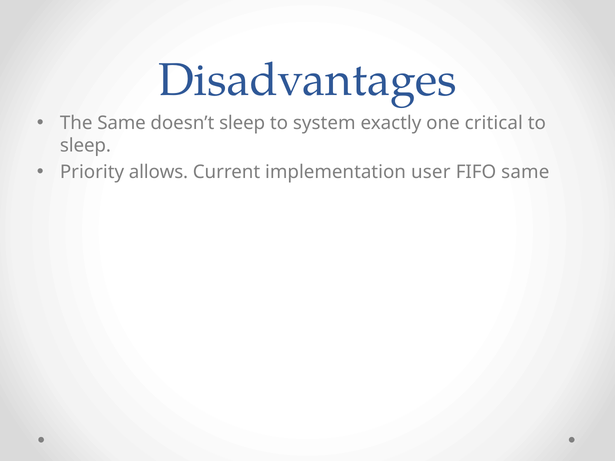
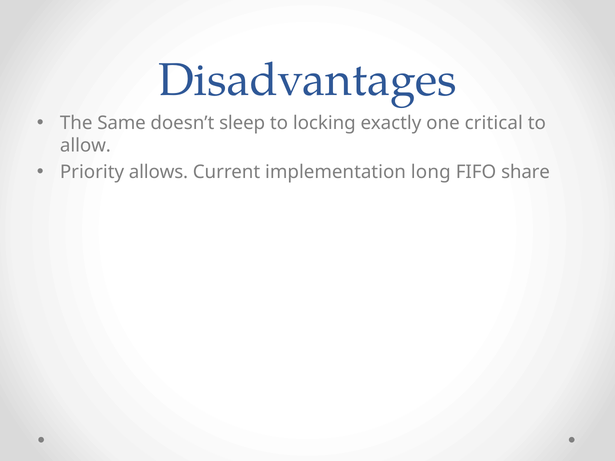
system: system -> locking
sleep at (85, 146): sleep -> allow
user: user -> long
FIFO same: same -> share
